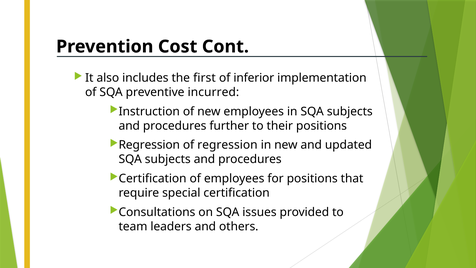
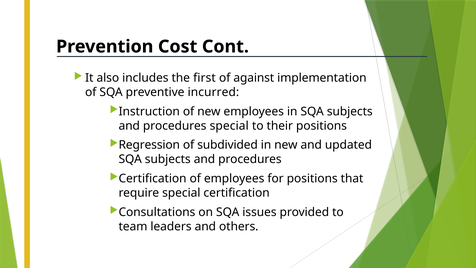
inferior: inferior -> against
procedures further: further -> special
of regression: regression -> subdivided
